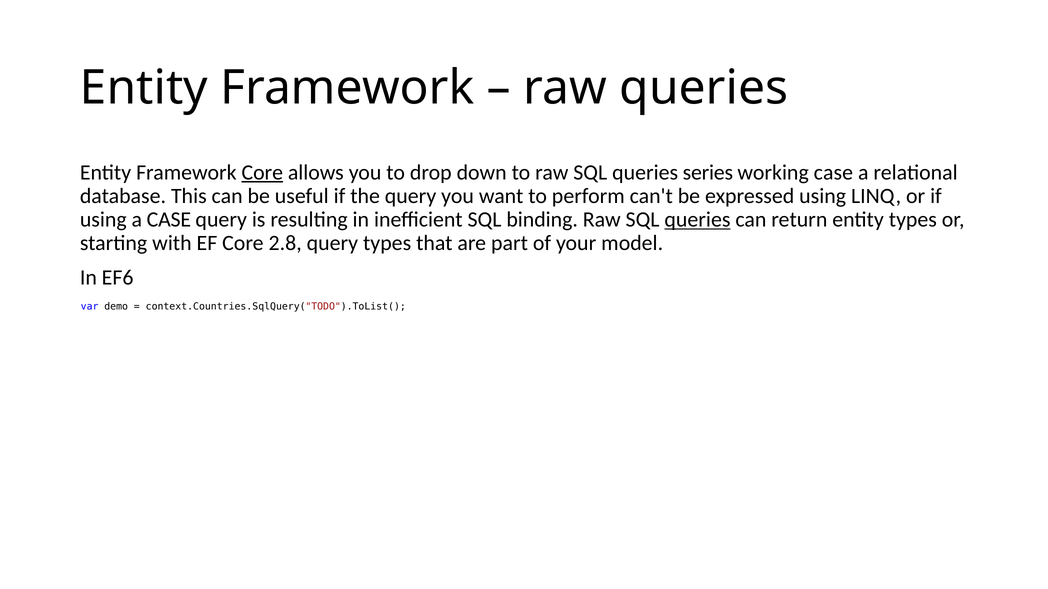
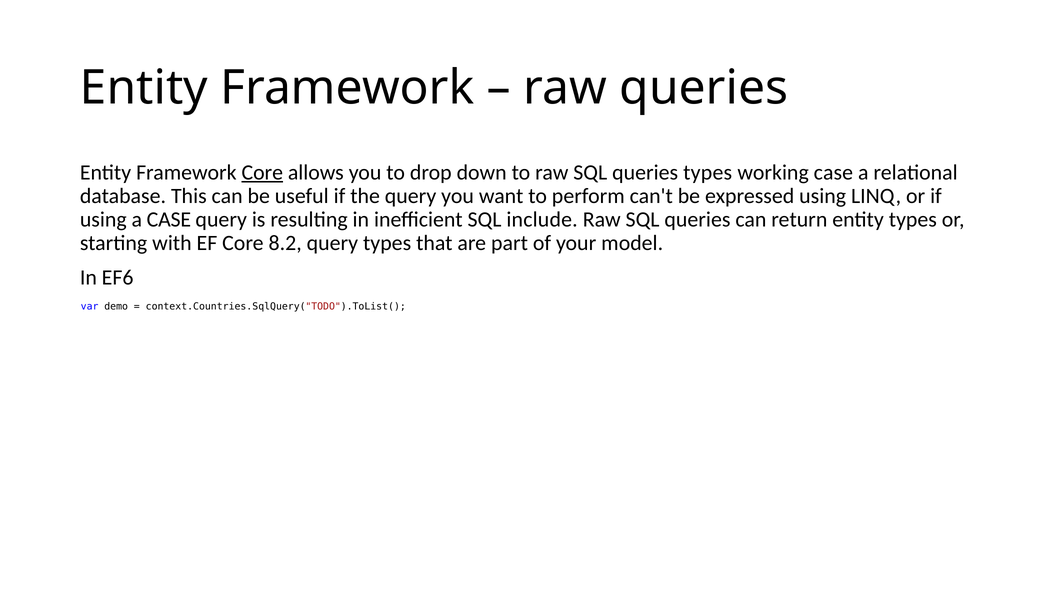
queries series: series -> types
binding: binding -> include
queries at (697, 220) underline: present -> none
2.8: 2.8 -> 8.2
